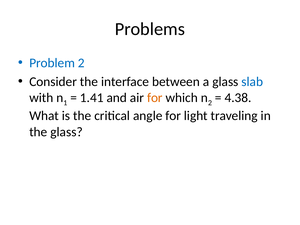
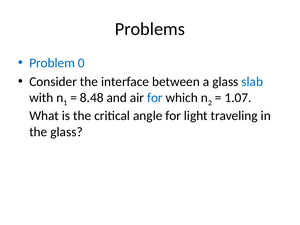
Problem 2: 2 -> 0
1.41: 1.41 -> 8.48
for at (155, 98) colour: orange -> blue
4.38: 4.38 -> 1.07
